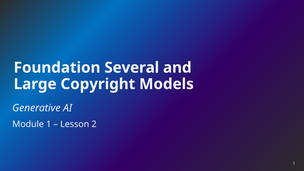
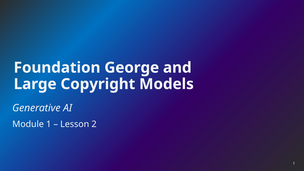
Several: Several -> George
